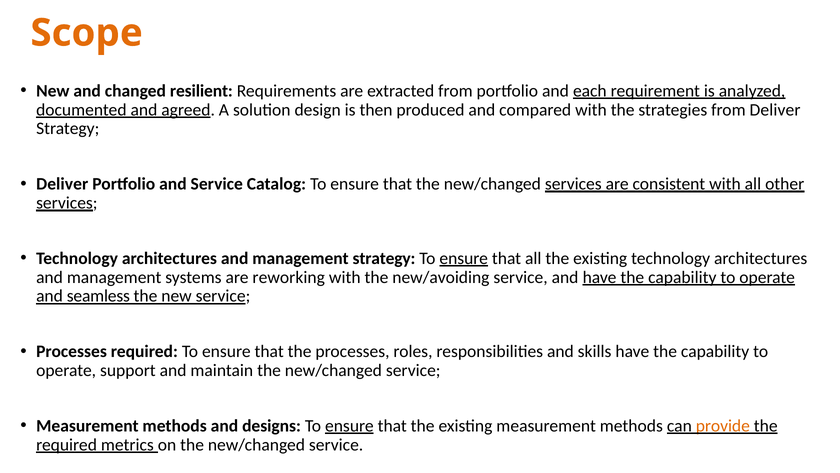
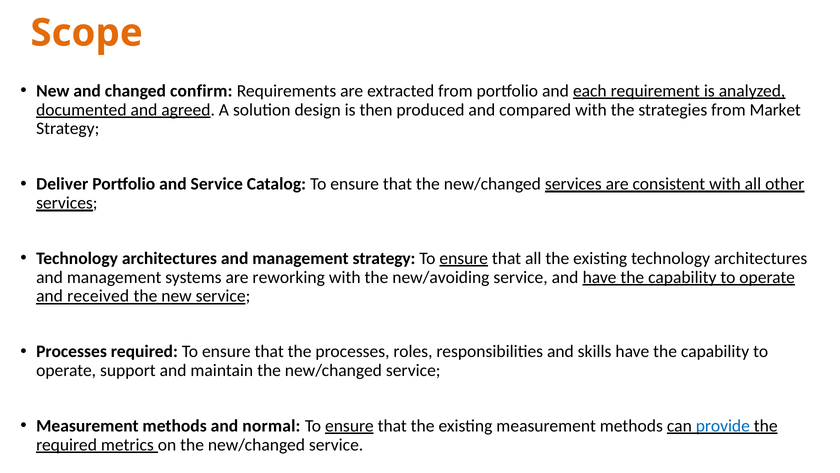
resilient: resilient -> confirm
from Deliver: Deliver -> Market
seamless: seamless -> received
designs: designs -> normal
provide colour: orange -> blue
